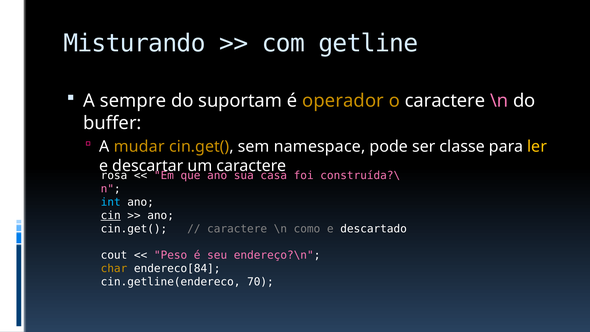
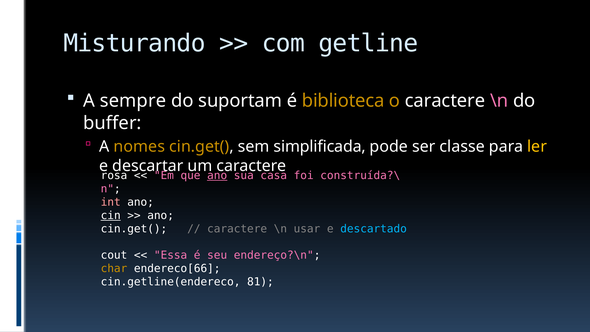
operador: operador -> biblioteca
mudar: mudar -> nomes
namespace: namespace -> simplificada
ano at (217, 176) underline: none -> present
int colour: light blue -> pink
como: como -> usar
descartado colour: white -> light blue
Peso: Peso -> Essa
endereco[84: endereco[84 -> endereco[66
70: 70 -> 81
